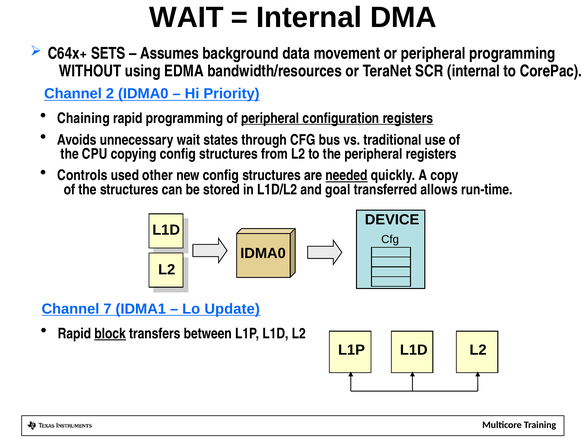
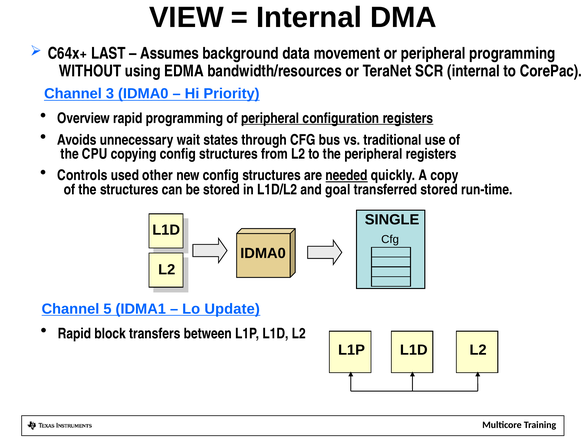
WAIT at (186, 18): WAIT -> VIEW
SETS: SETS -> LAST
2: 2 -> 3
Chaining: Chaining -> Overview
transferred allows: allows -> stored
DEVICE: DEVICE -> SINGLE
7: 7 -> 5
block underline: present -> none
